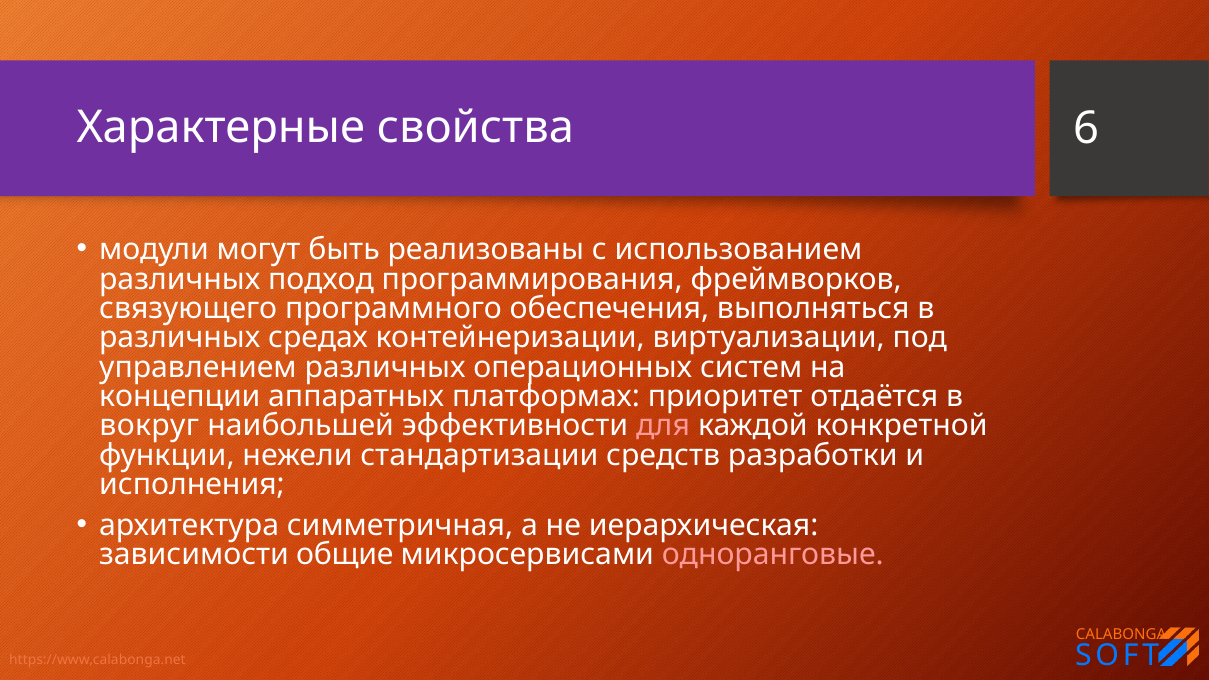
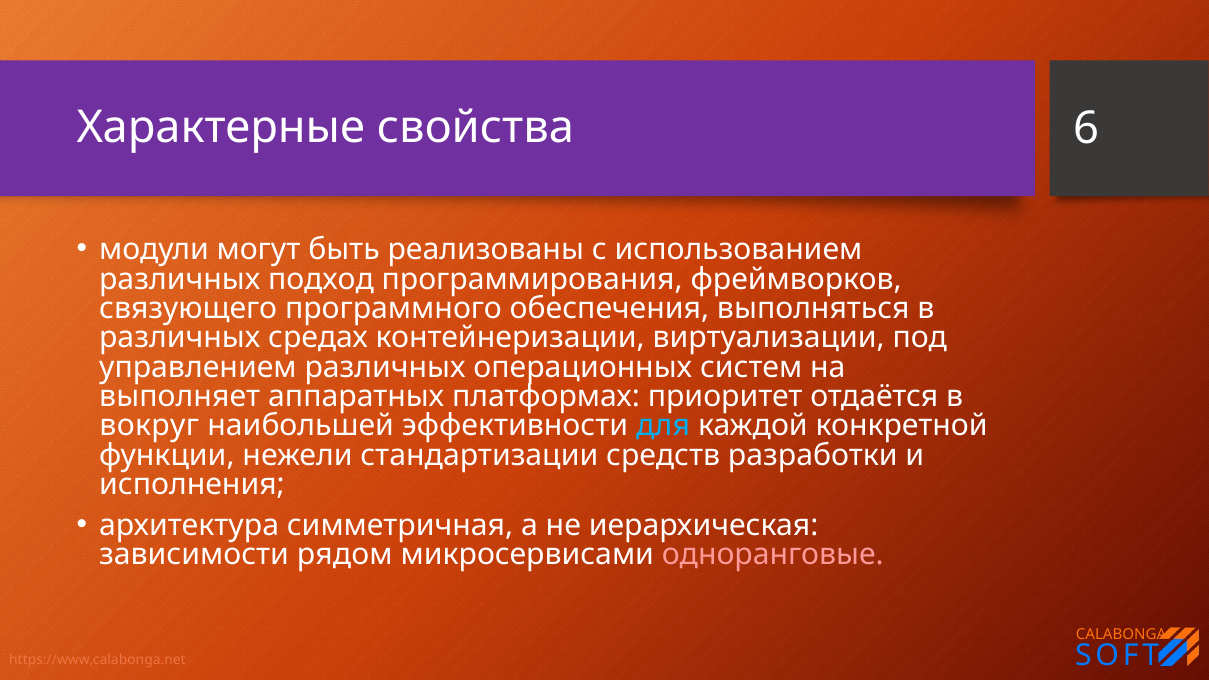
концепции: концепции -> выполняет
для colour: pink -> light blue
общие: общие -> рядом
